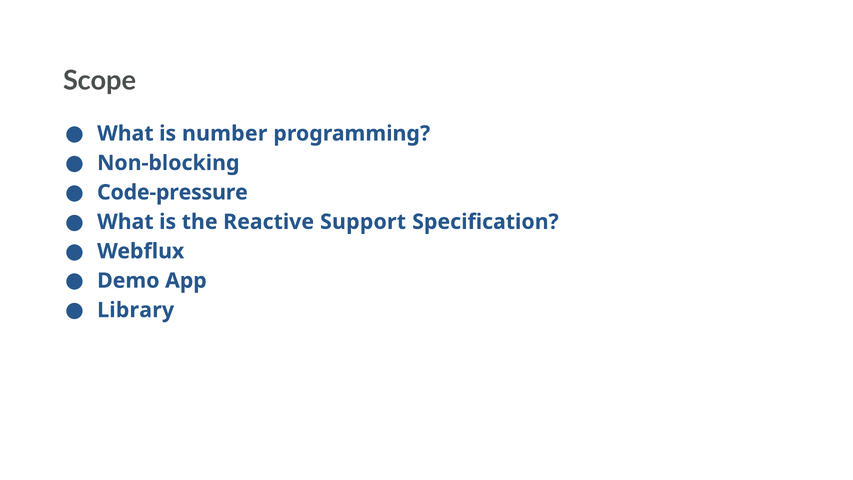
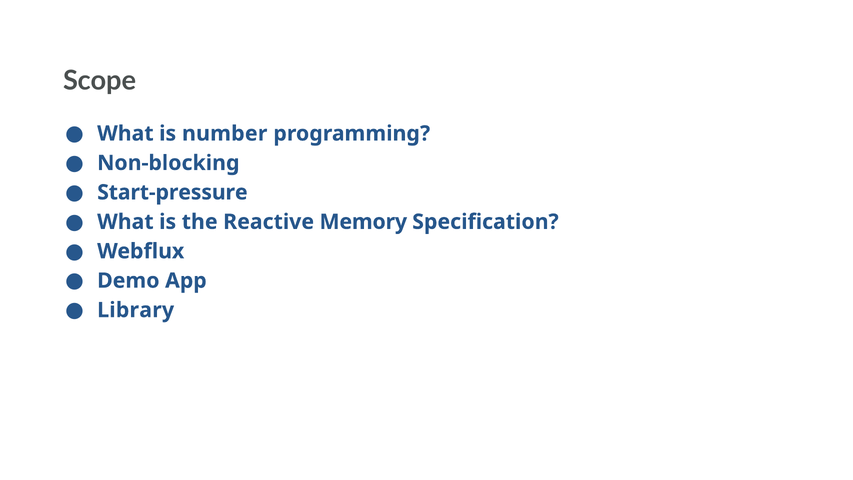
Code-pressure: Code-pressure -> Start-pressure
Support: Support -> Memory
